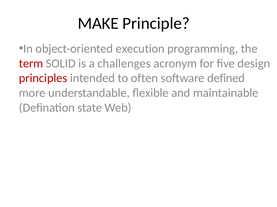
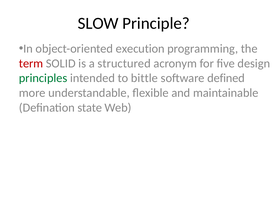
MAKE: MAKE -> SLOW
challenges: challenges -> structured
principles colour: red -> green
often: often -> bittle
